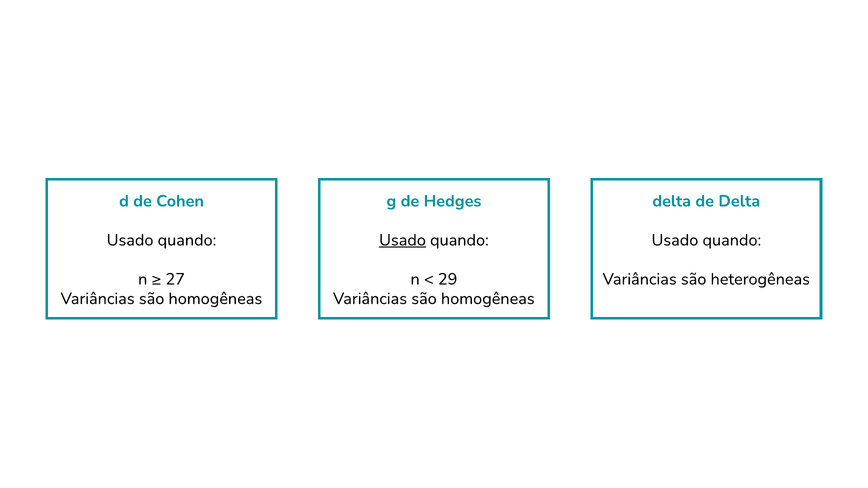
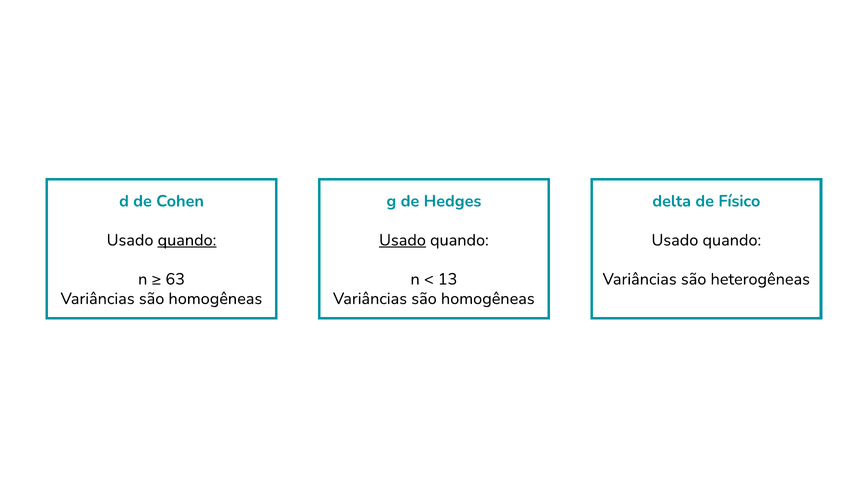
de Delta: Delta -> Físico
quando at (187, 240) underline: none -> present
27: 27 -> 63
29: 29 -> 13
